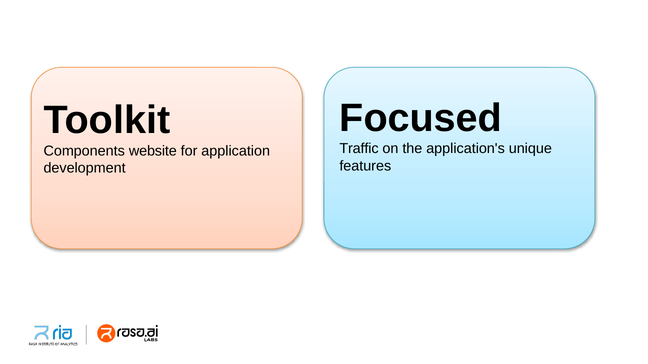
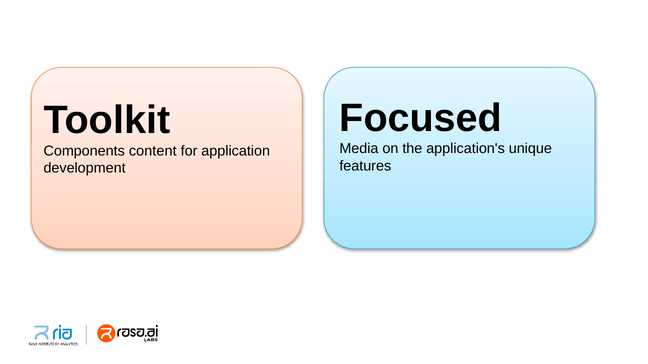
Traffic: Traffic -> Media
website: website -> content
